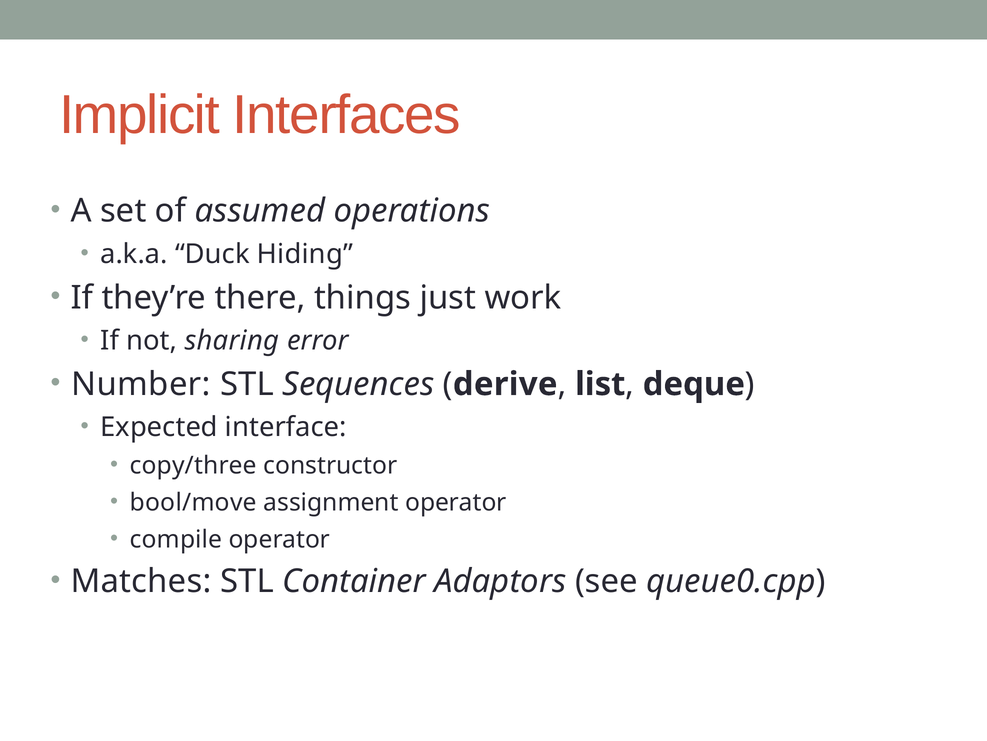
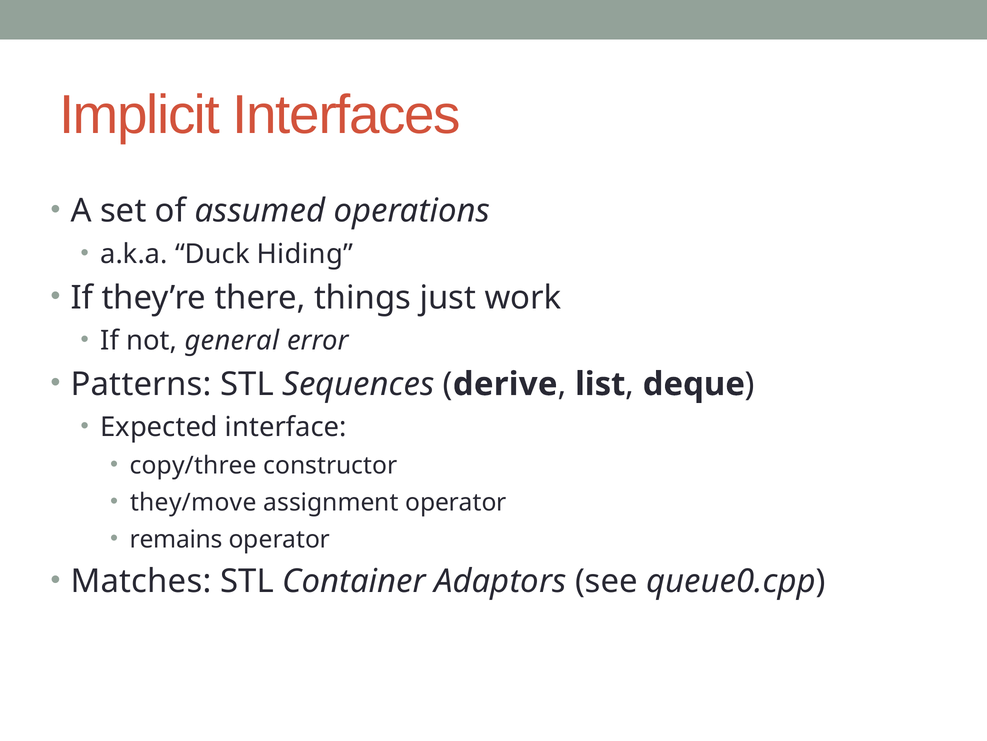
sharing: sharing -> general
Number: Number -> Patterns
bool/move: bool/move -> they/move
compile: compile -> remains
